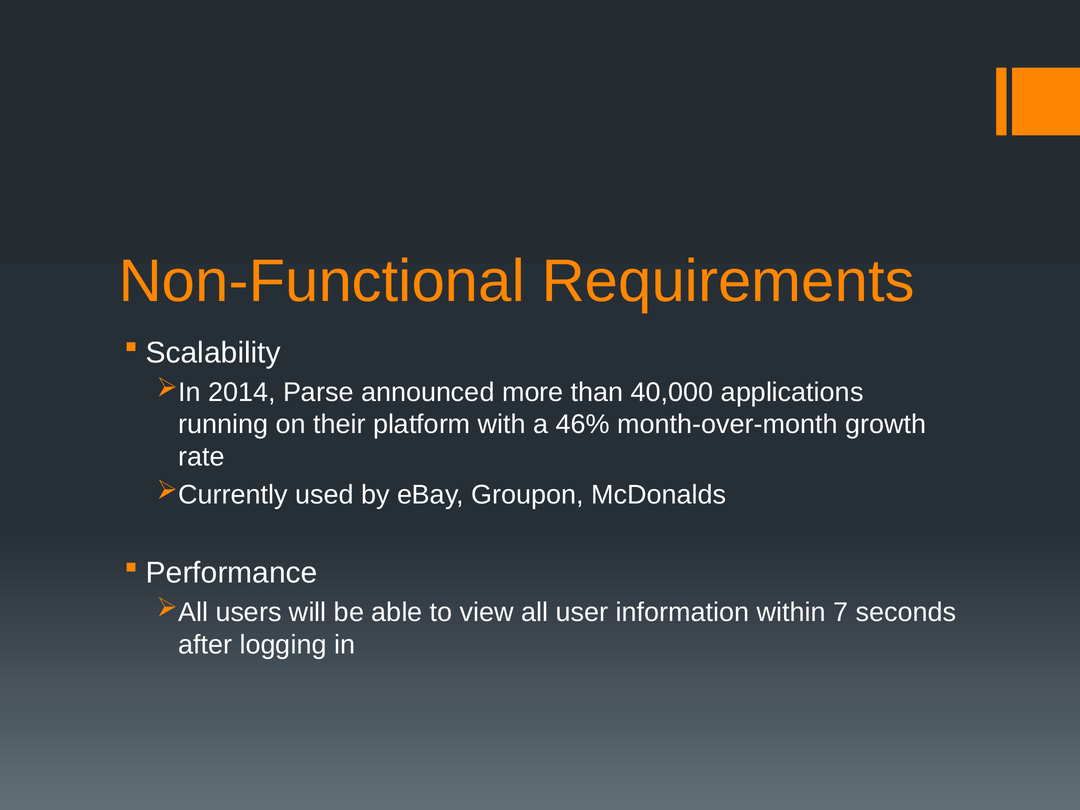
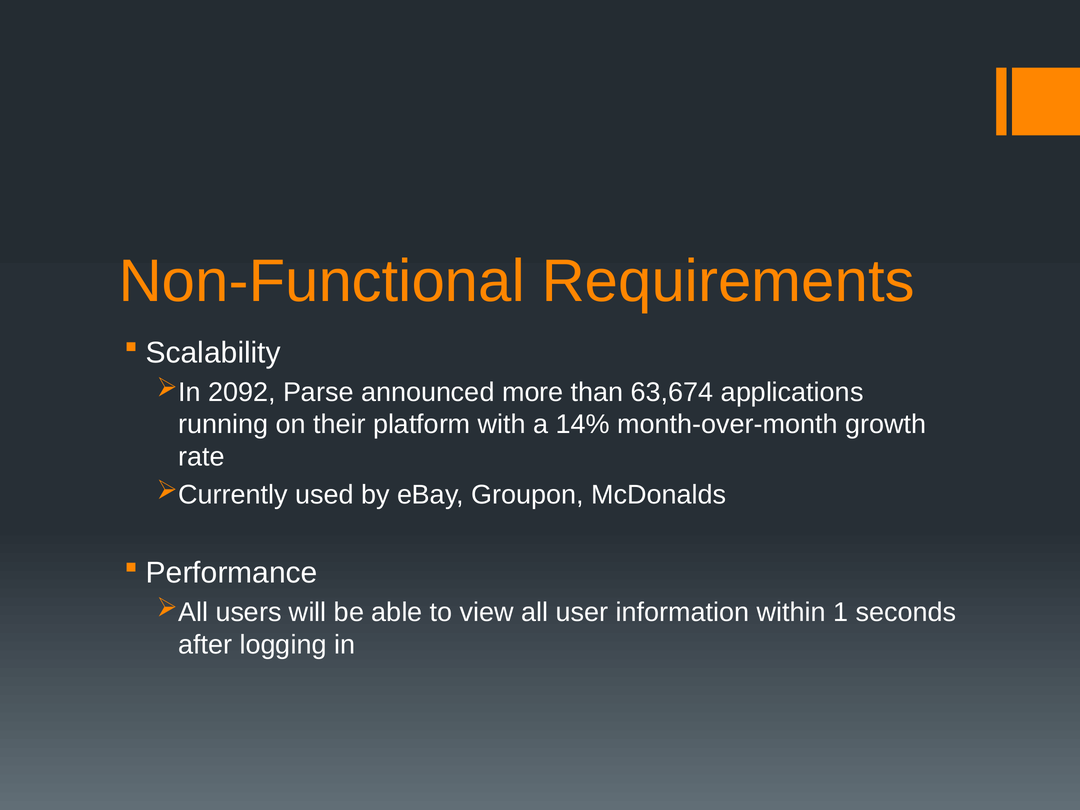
2014: 2014 -> 2092
40,000: 40,000 -> 63,674
46%: 46% -> 14%
7: 7 -> 1
